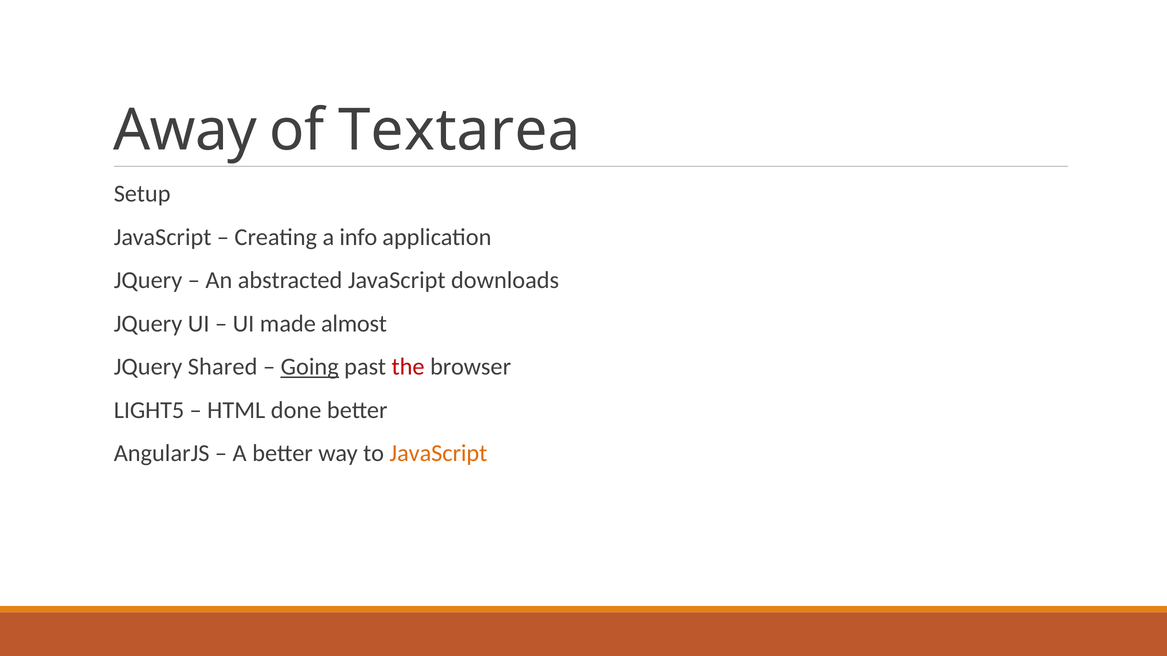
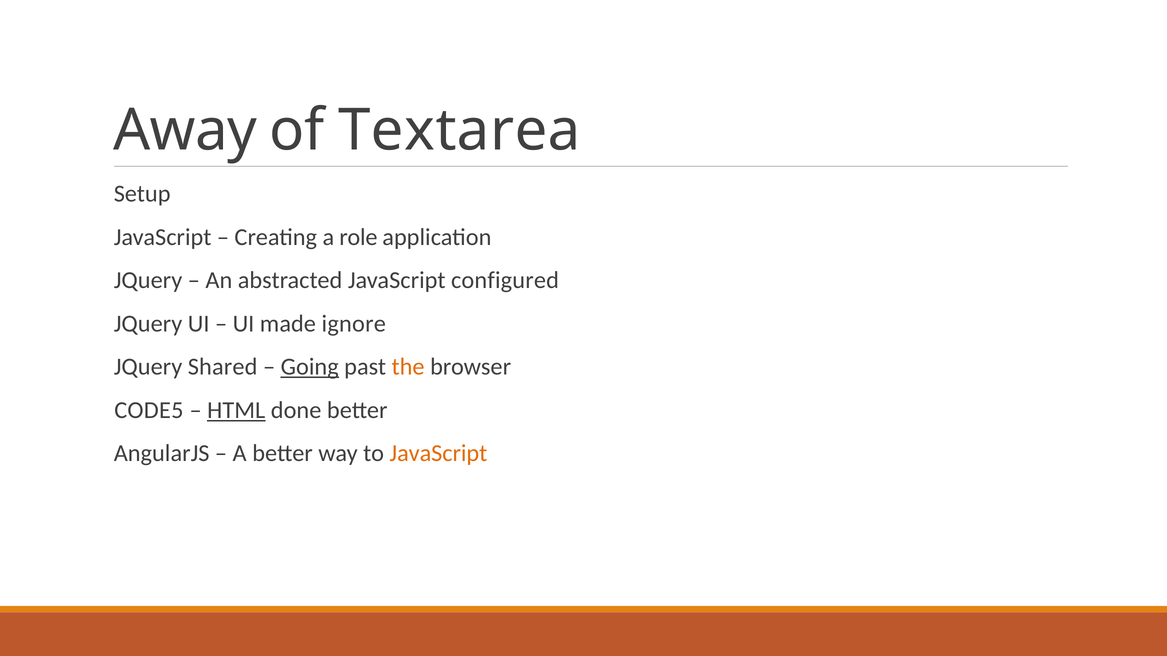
info: info -> role
downloads: downloads -> configured
almost: almost -> ignore
the colour: red -> orange
LIGHT5: LIGHT5 -> CODE5
HTML underline: none -> present
